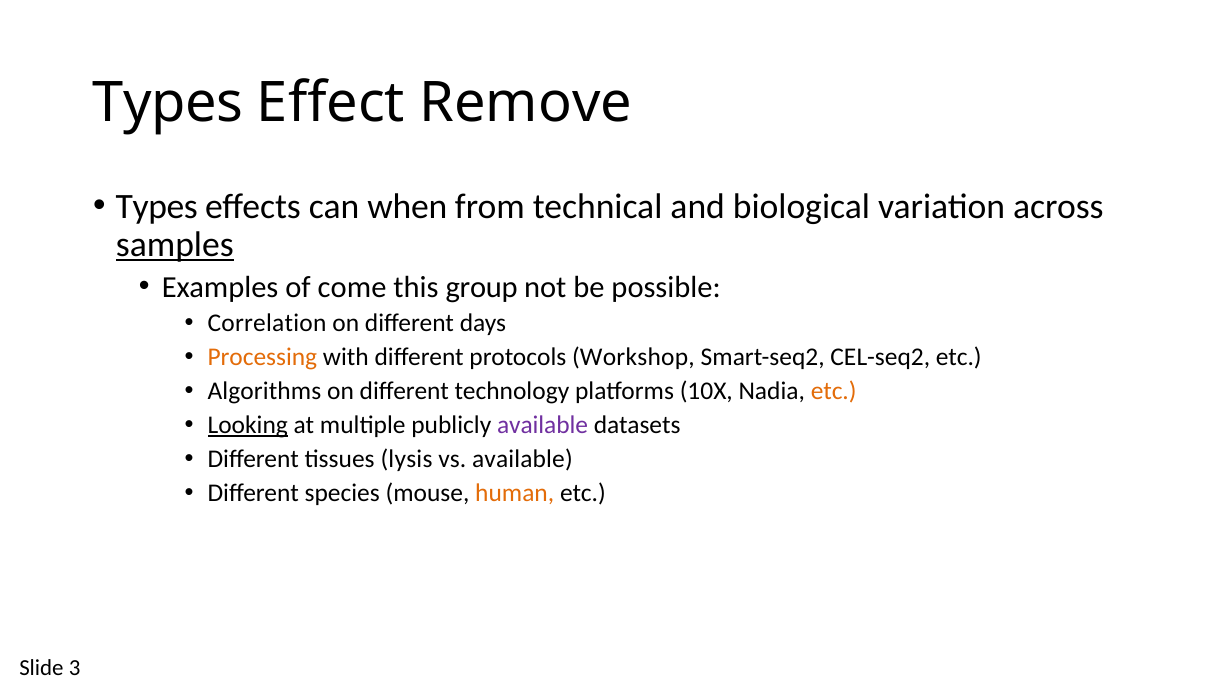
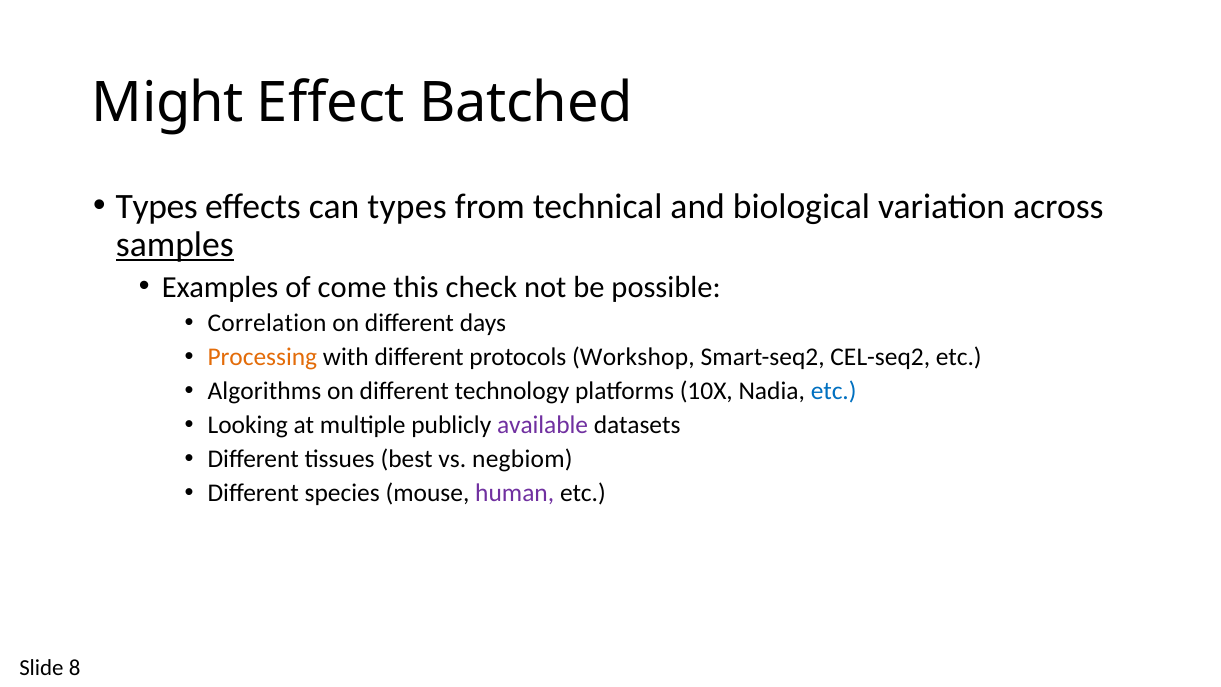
Types at (168, 103): Types -> Might
Remove: Remove -> Batched
can when: when -> types
group: group -> check
etc at (834, 391) colour: orange -> blue
Looking underline: present -> none
lysis: lysis -> best
vs available: available -> negbiom
human colour: orange -> purple
3: 3 -> 8
